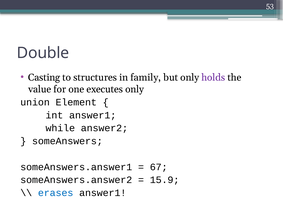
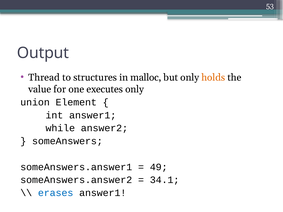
Double: Double -> Output
Casting: Casting -> Thread
family: family -> malloc
holds colour: purple -> orange
67: 67 -> 49
15.9: 15.9 -> 34.1
